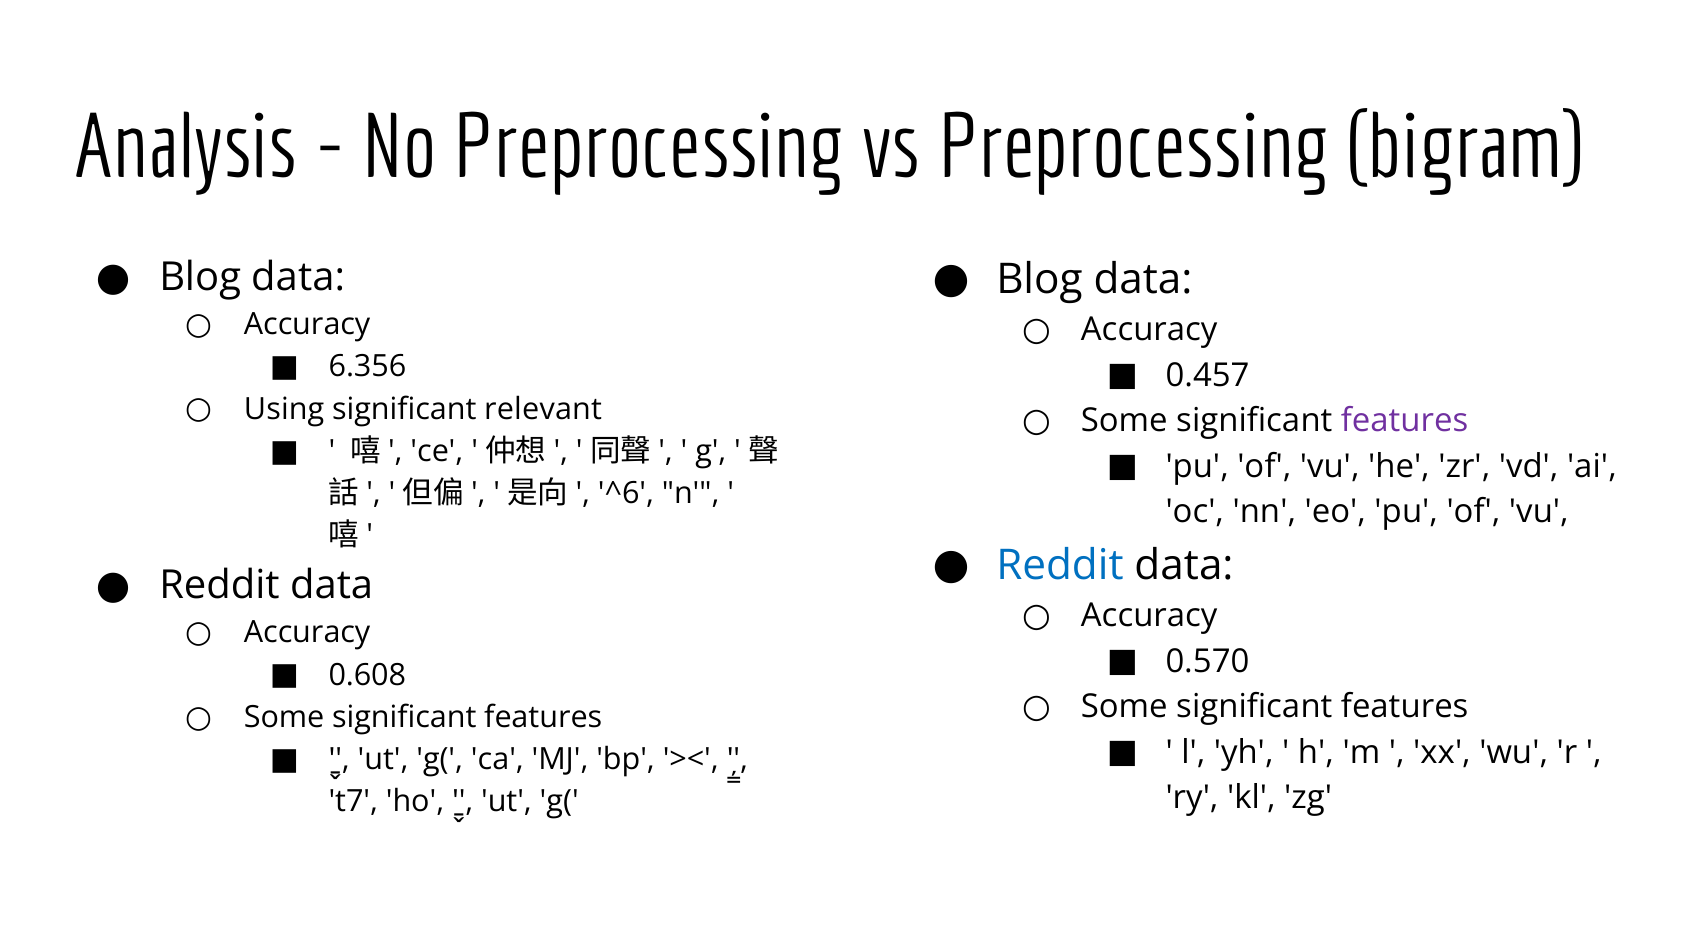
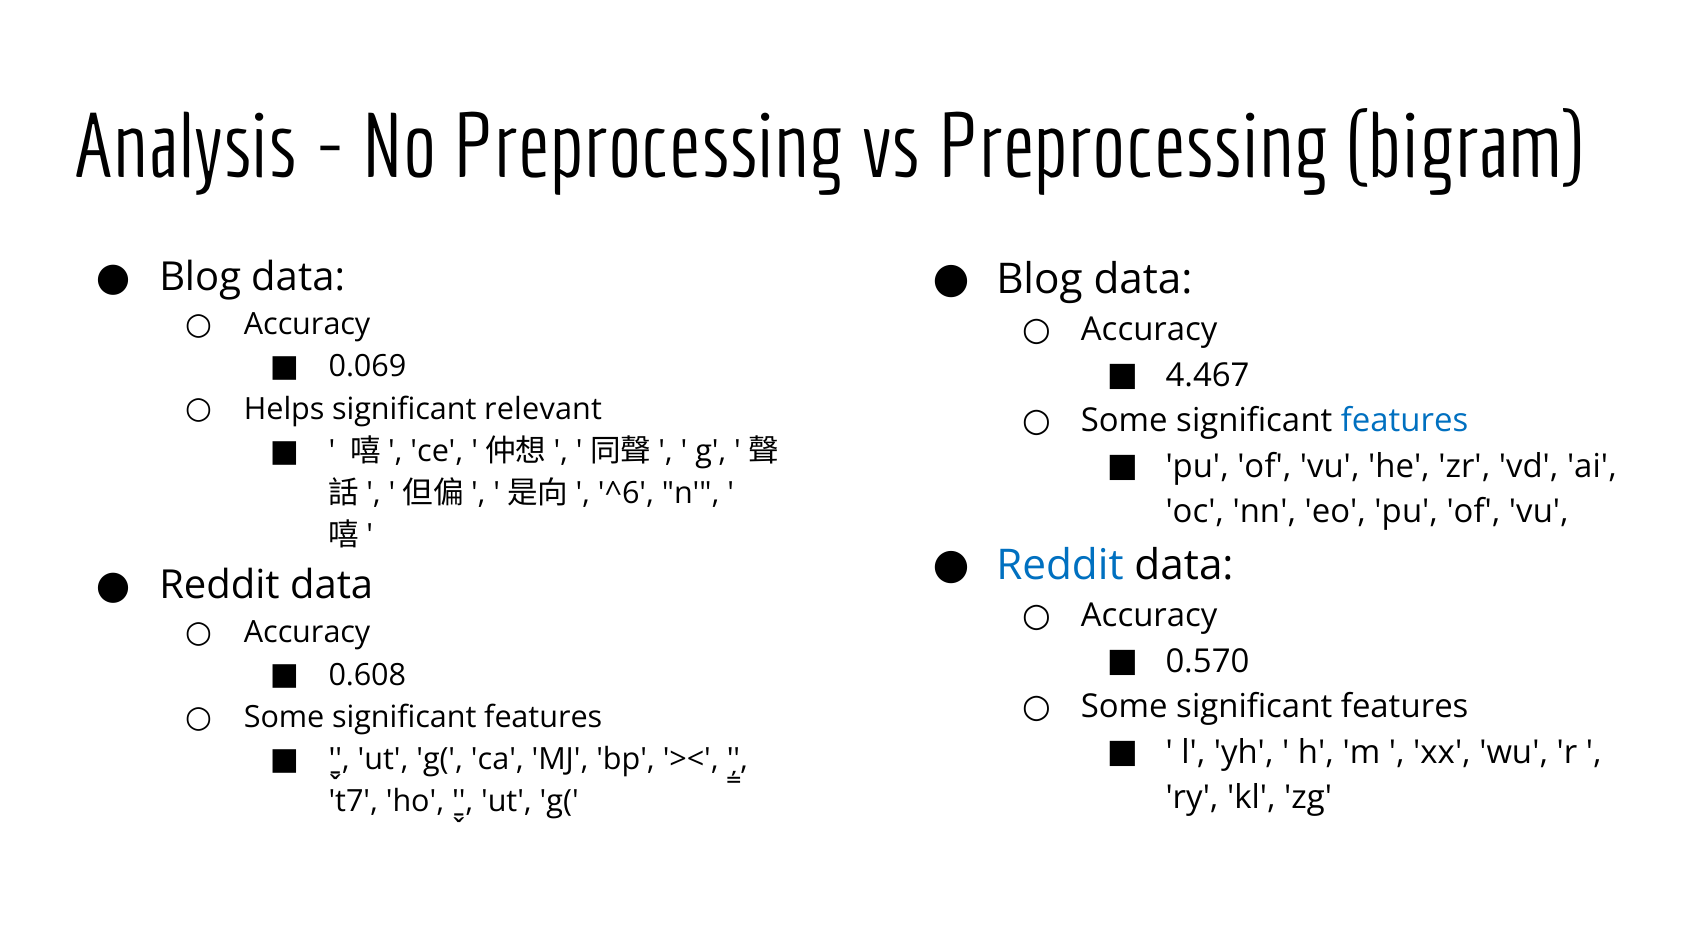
6.356: 6.356 -> 0.069
0.457: 0.457 -> 4.467
Using: Using -> Helps
features at (1405, 421) colour: purple -> blue
